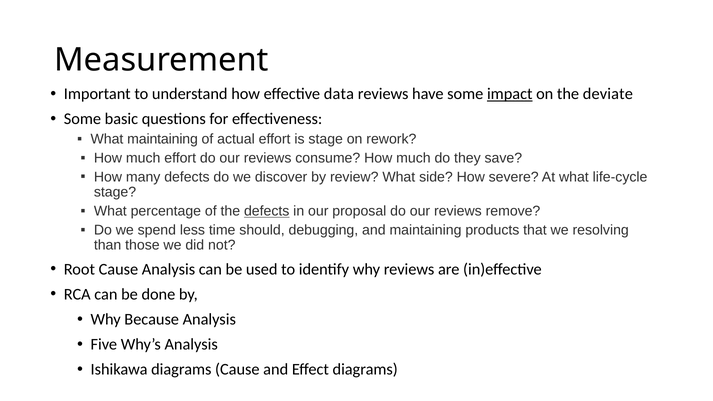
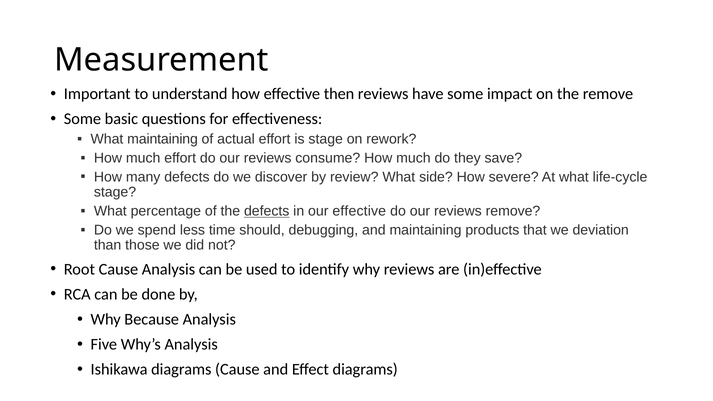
data: data -> then
impact underline: present -> none
the deviate: deviate -> remove
our proposal: proposal -> effective
resolving: resolving -> deviation
